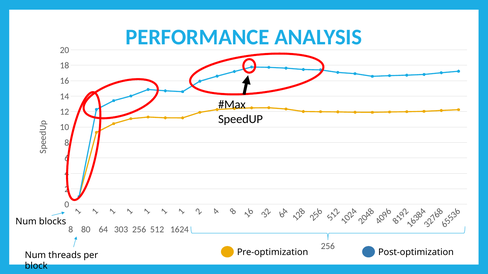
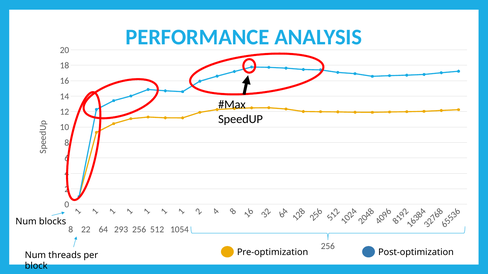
80: 80 -> 22
303: 303 -> 293
1624: 1624 -> 1054
